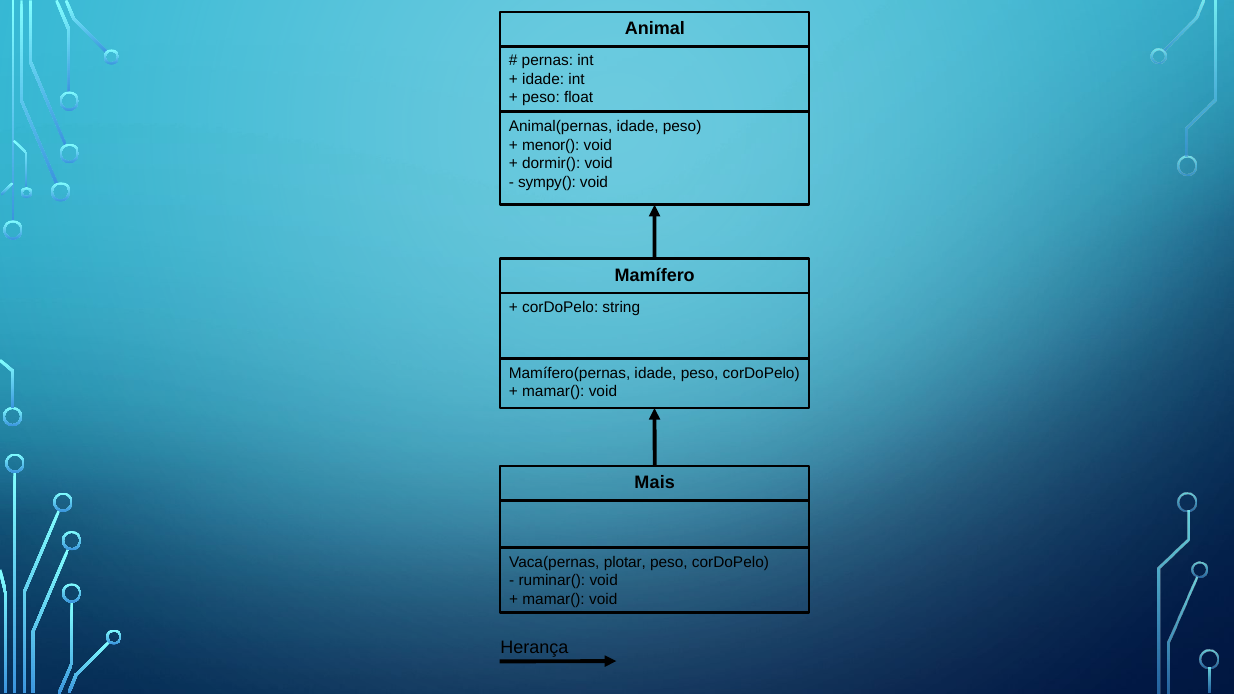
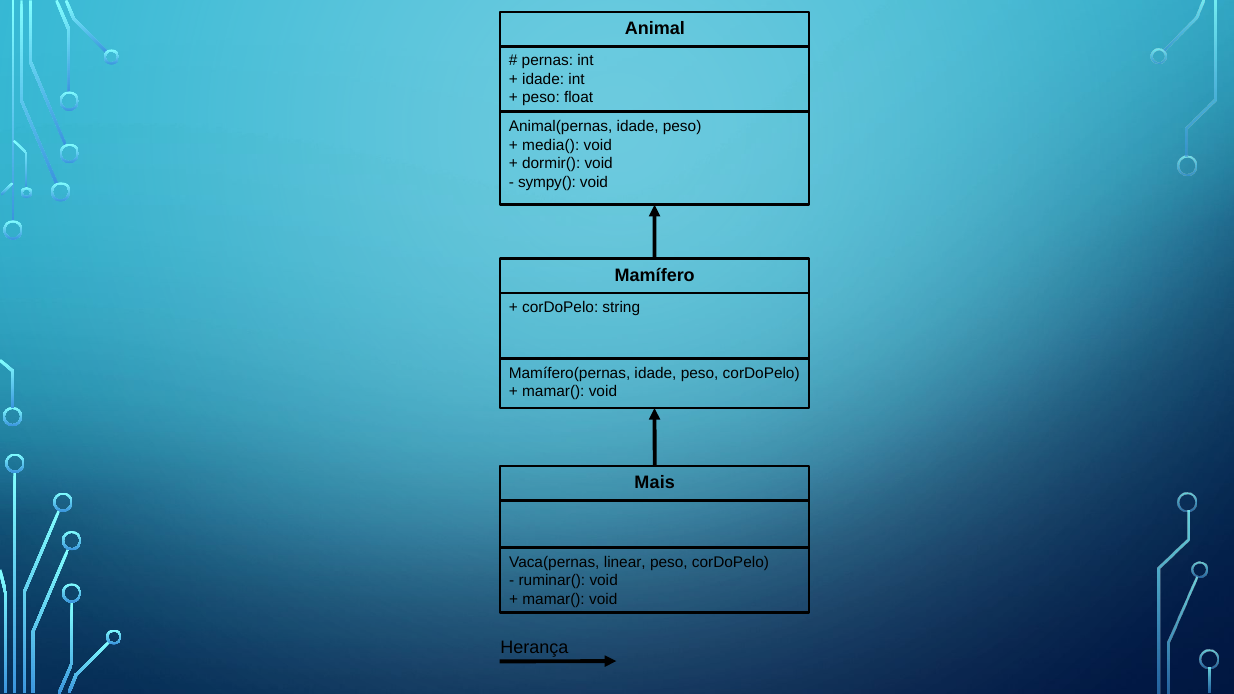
menor(: menor( -> media(
plotar: plotar -> linear
